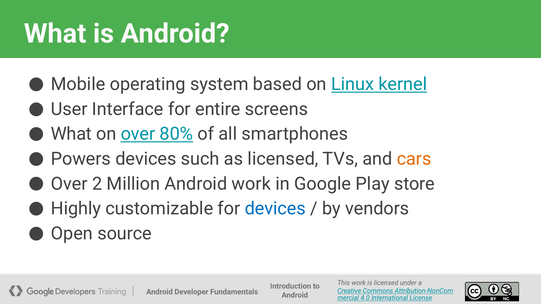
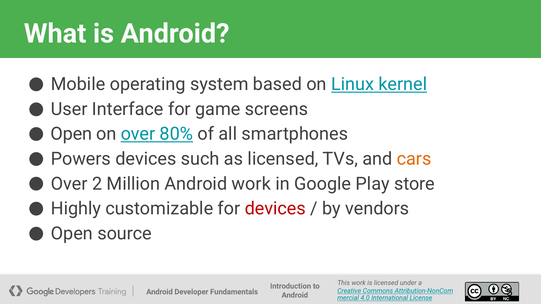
entire: entire -> game
What at (71, 134): What -> Open
devices at (275, 209) colour: blue -> red
